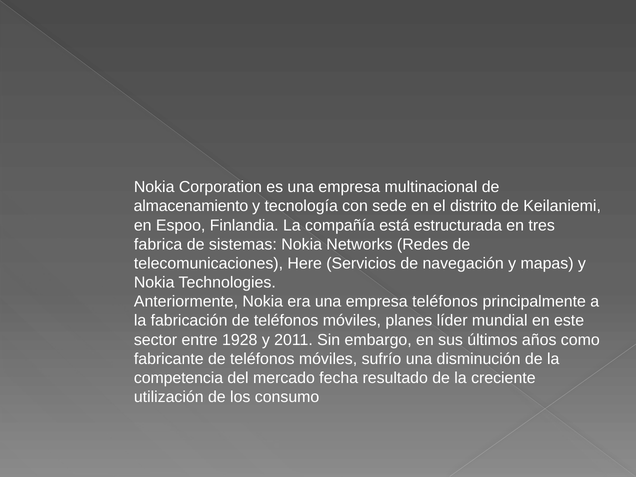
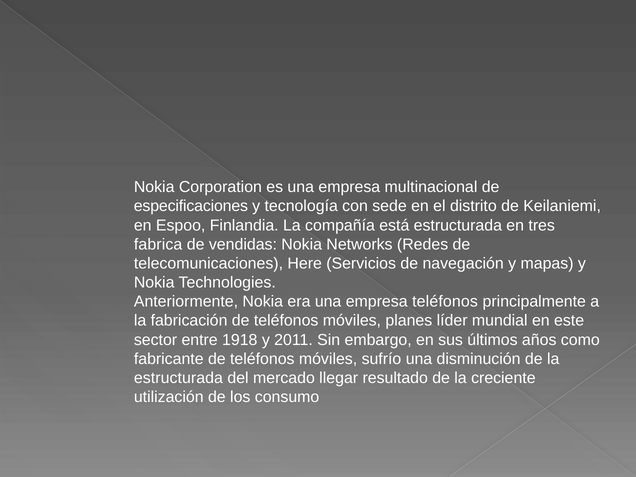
almacenamiento: almacenamiento -> especificaciones
sistemas: sistemas -> vendidas
1928: 1928 -> 1918
competencia at (179, 378): competencia -> estructurada
fecha: fecha -> llegar
